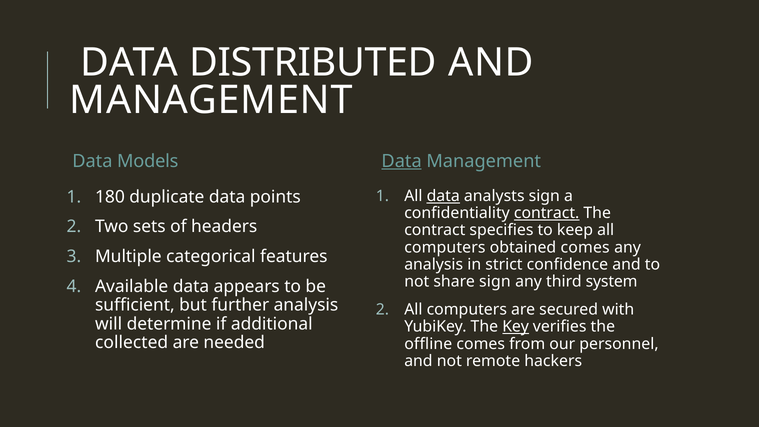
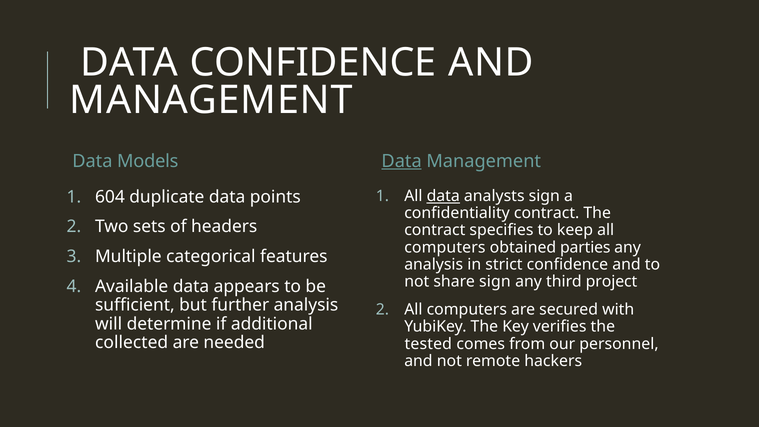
DATA DISTRIBUTED: DISTRIBUTED -> CONFIDENCE
180: 180 -> 604
contract at (547, 213) underline: present -> none
obtained comes: comes -> parties
system: system -> project
Key underline: present -> none
offline: offline -> tested
